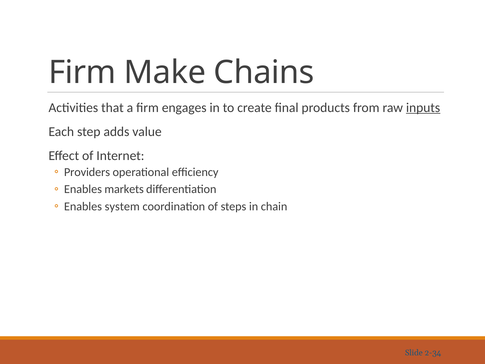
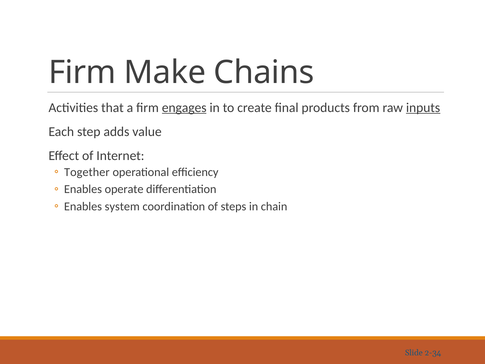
engages underline: none -> present
Providers: Providers -> Together
markets: markets -> operate
